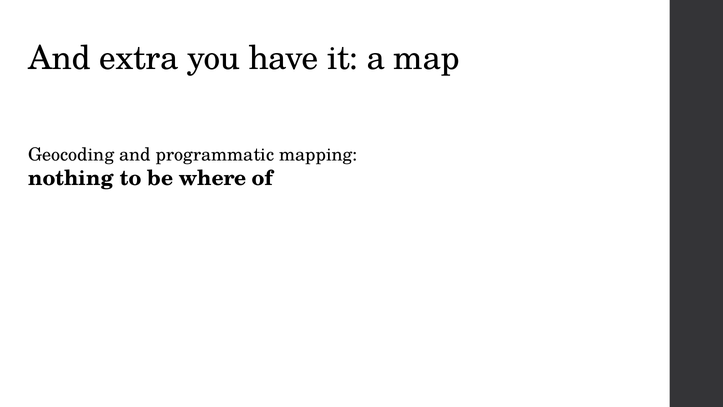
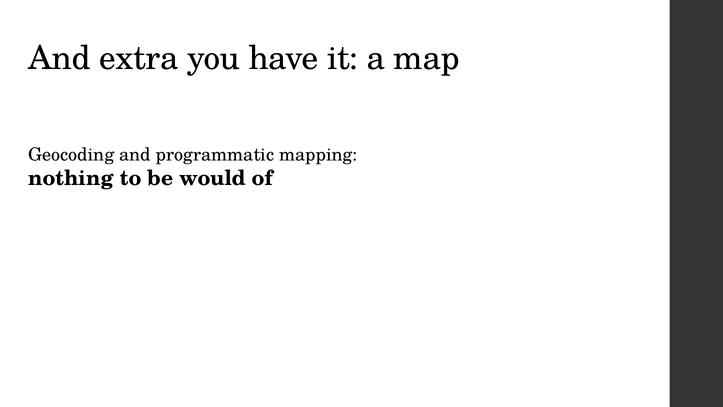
where: where -> would
